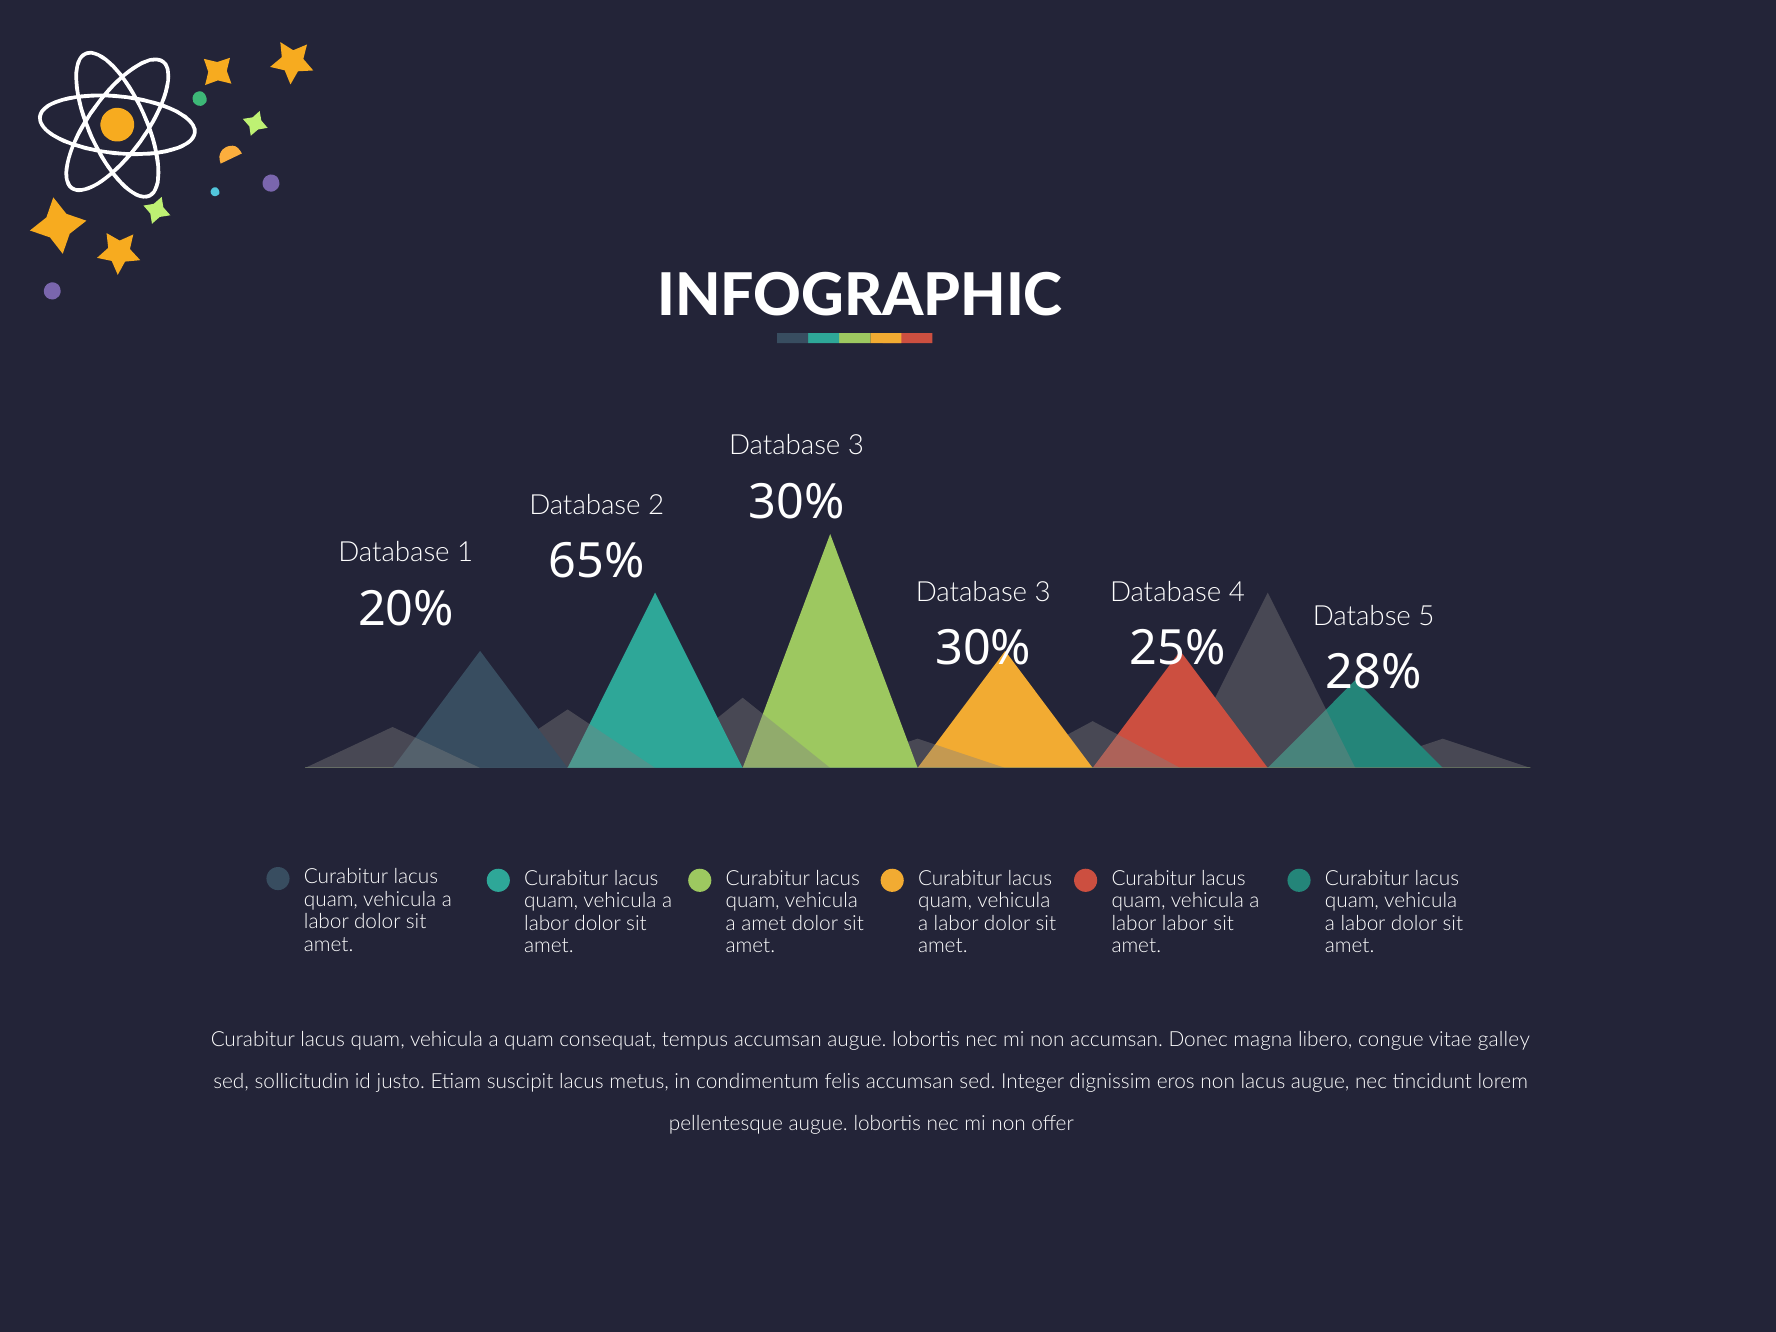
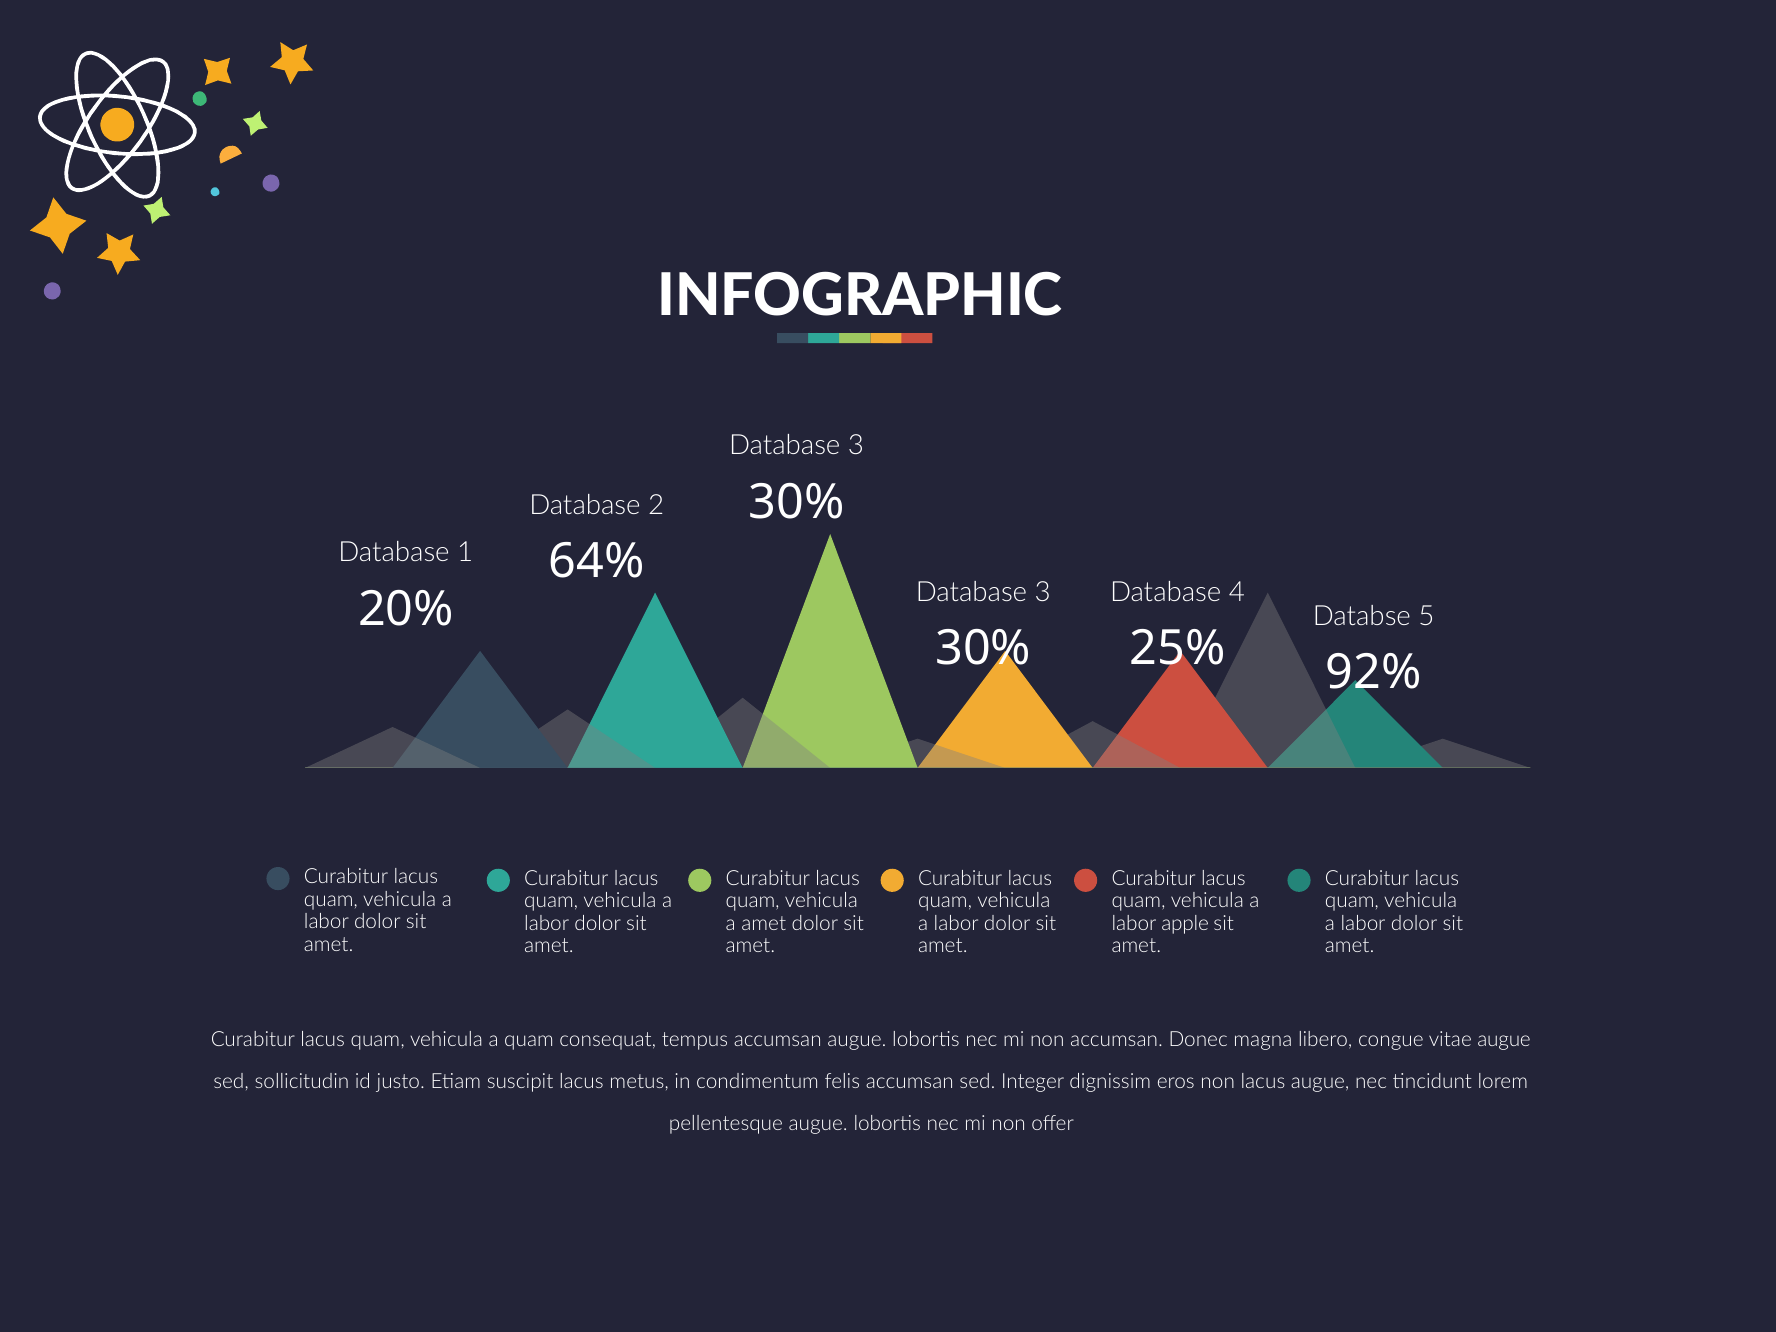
65%: 65% -> 64%
28%: 28% -> 92%
labor labor: labor -> apple
vitae galley: galley -> augue
